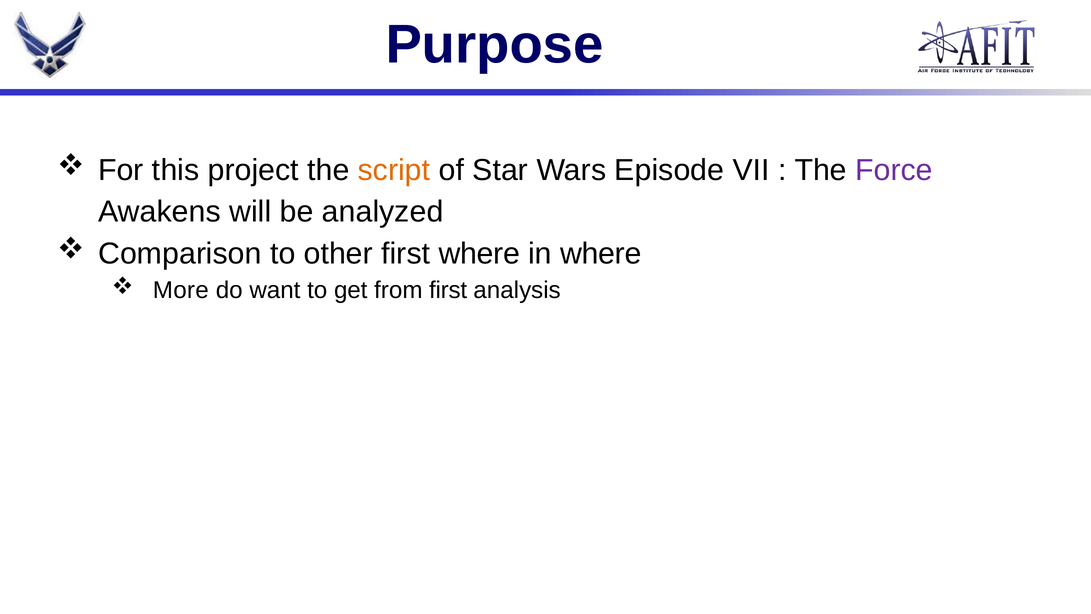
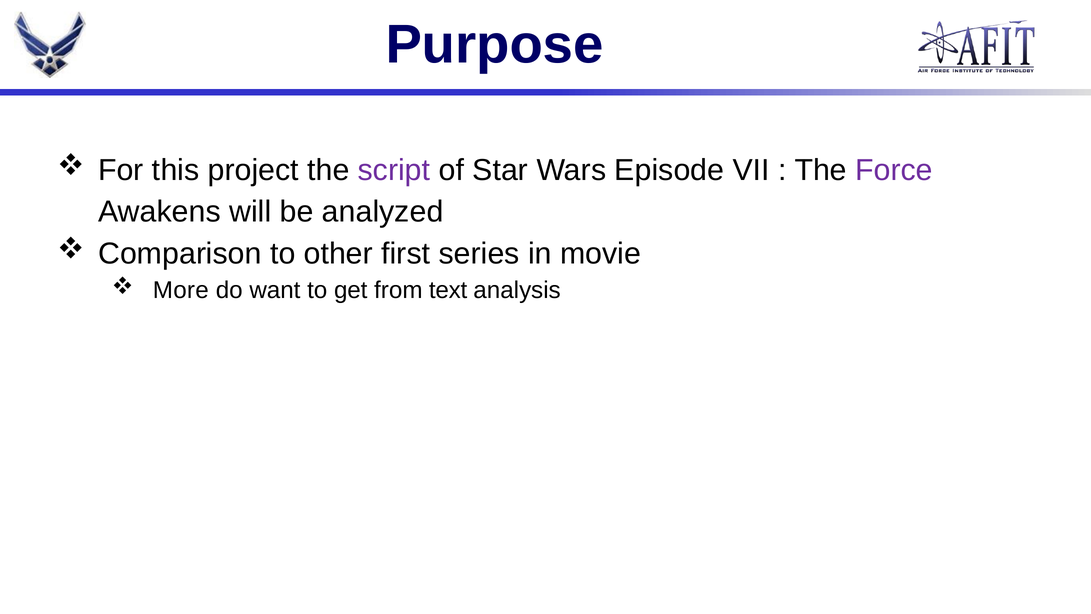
script colour: orange -> purple
first where: where -> series
in where: where -> movie
from first: first -> text
